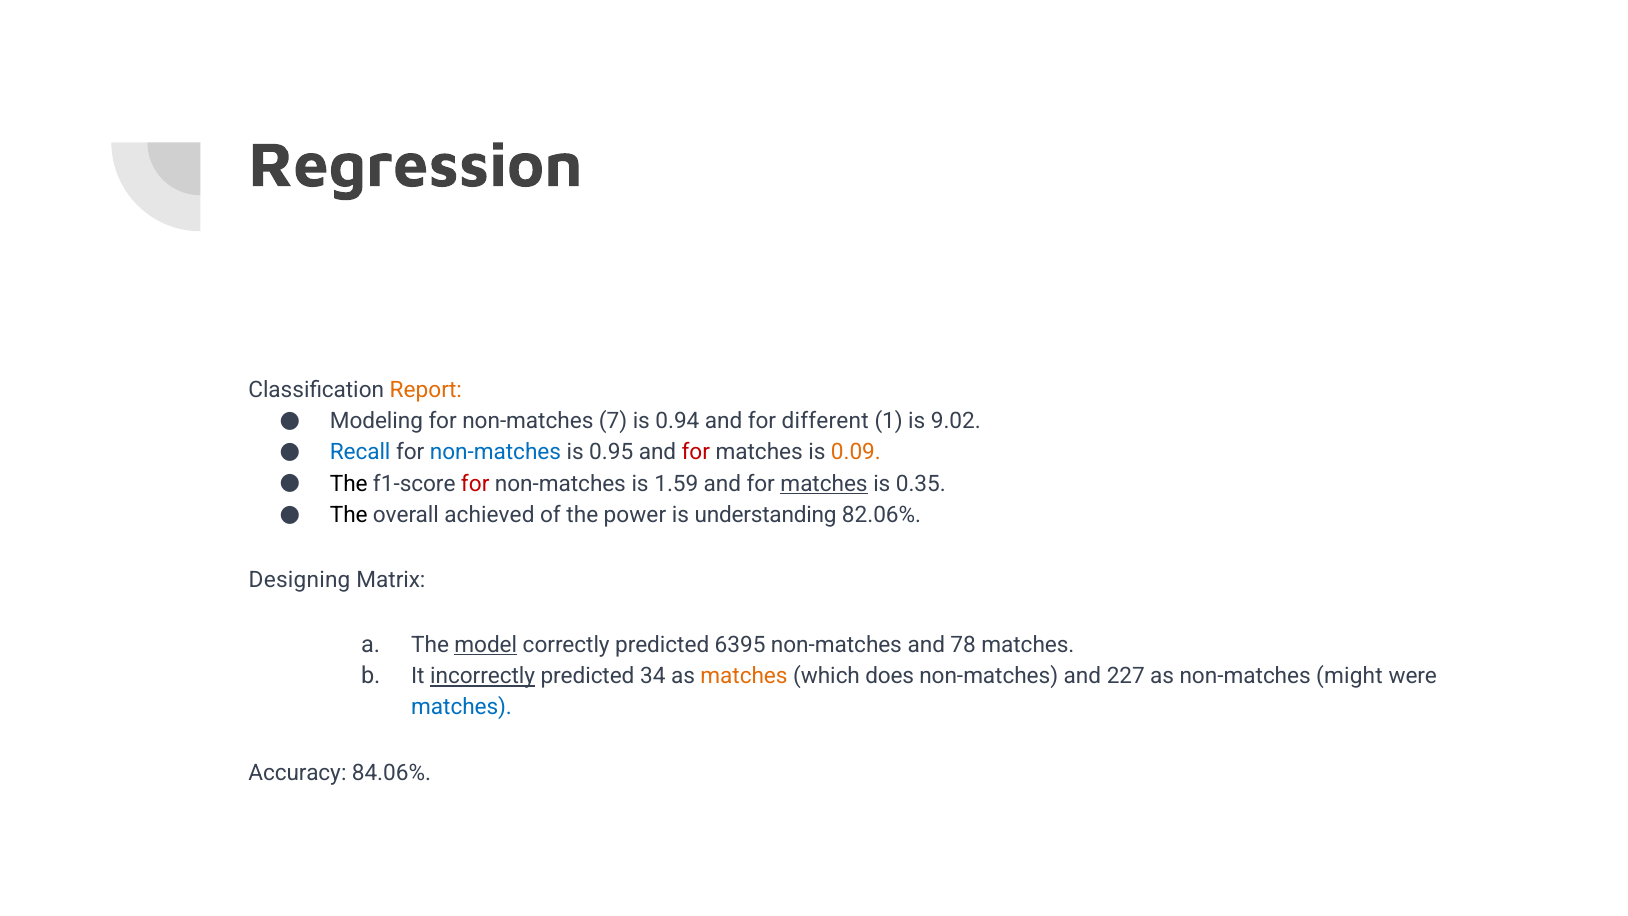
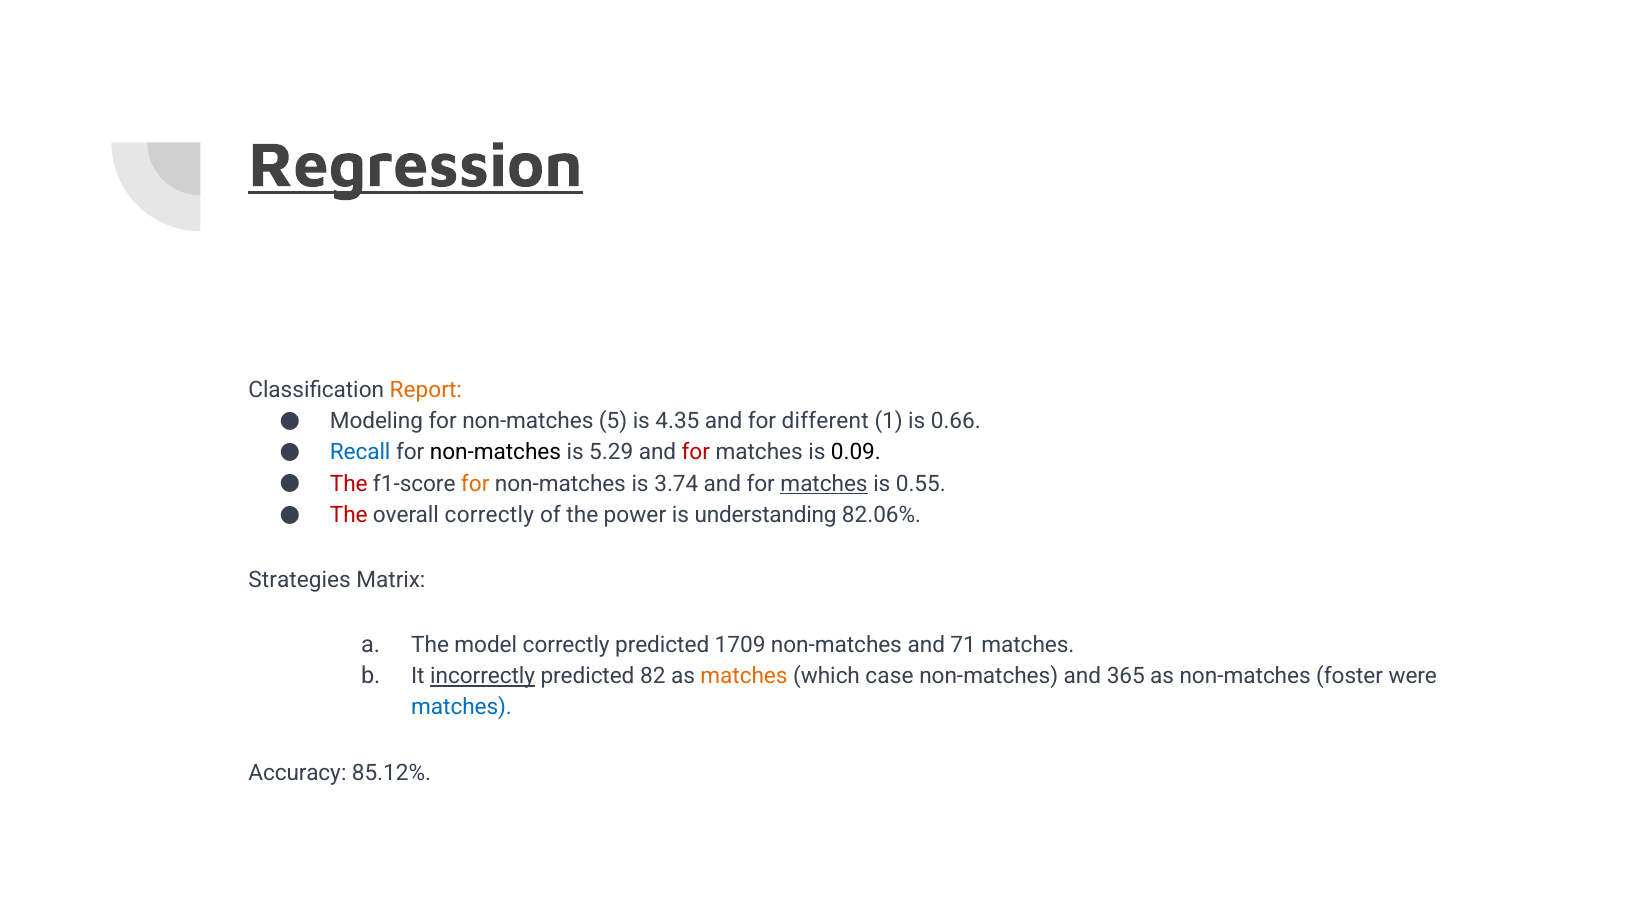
Regression underline: none -> present
7: 7 -> 5
0.94: 0.94 -> 4.35
9.02: 9.02 -> 0.66
non-matches at (495, 452) colour: blue -> black
0.95: 0.95 -> 5.29
0.09 colour: orange -> black
The at (349, 483) colour: black -> red
for at (475, 483) colour: red -> orange
1.59: 1.59 -> 3.74
0.35: 0.35 -> 0.55
The at (349, 515) colour: black -> red
overall achieved: achieved -> correctly
Designing: Designing -> Strategies
model underline: present -> none
6395: 6395 -> 1709
78: 78 -> 71
34: 34 -> 82
does: does -> case
227: 227 -> 365
might: might -> foster
84.06%: 84.06% -> 85.12%
